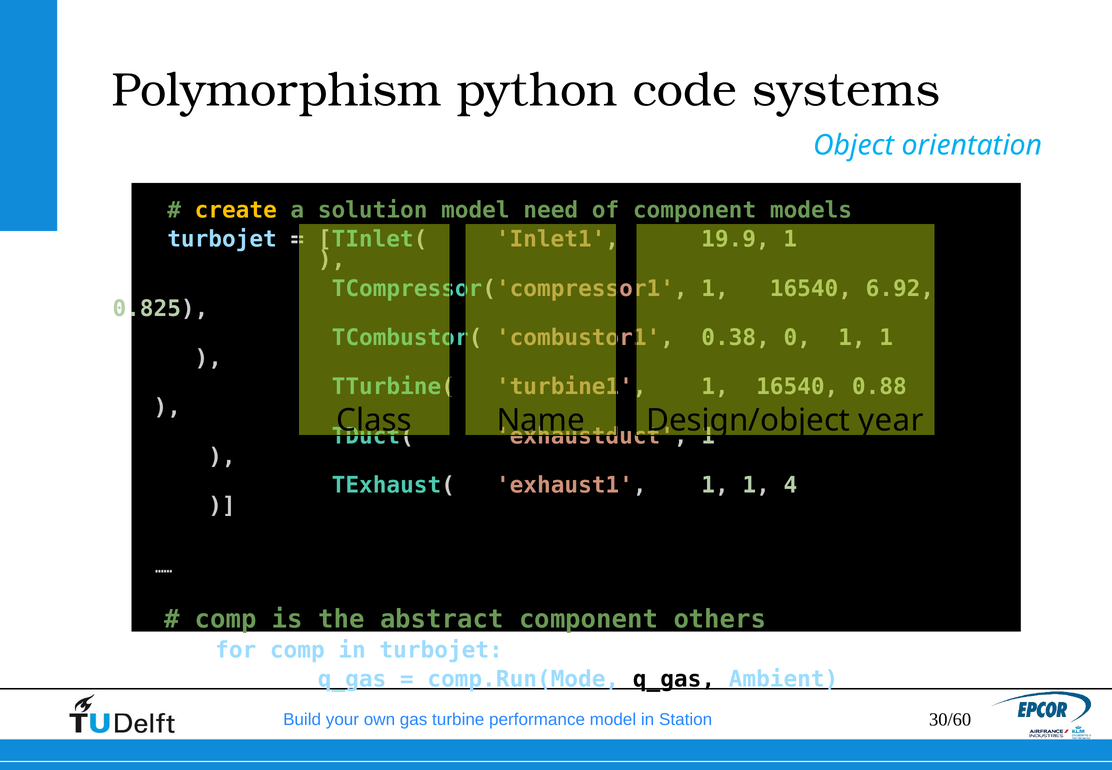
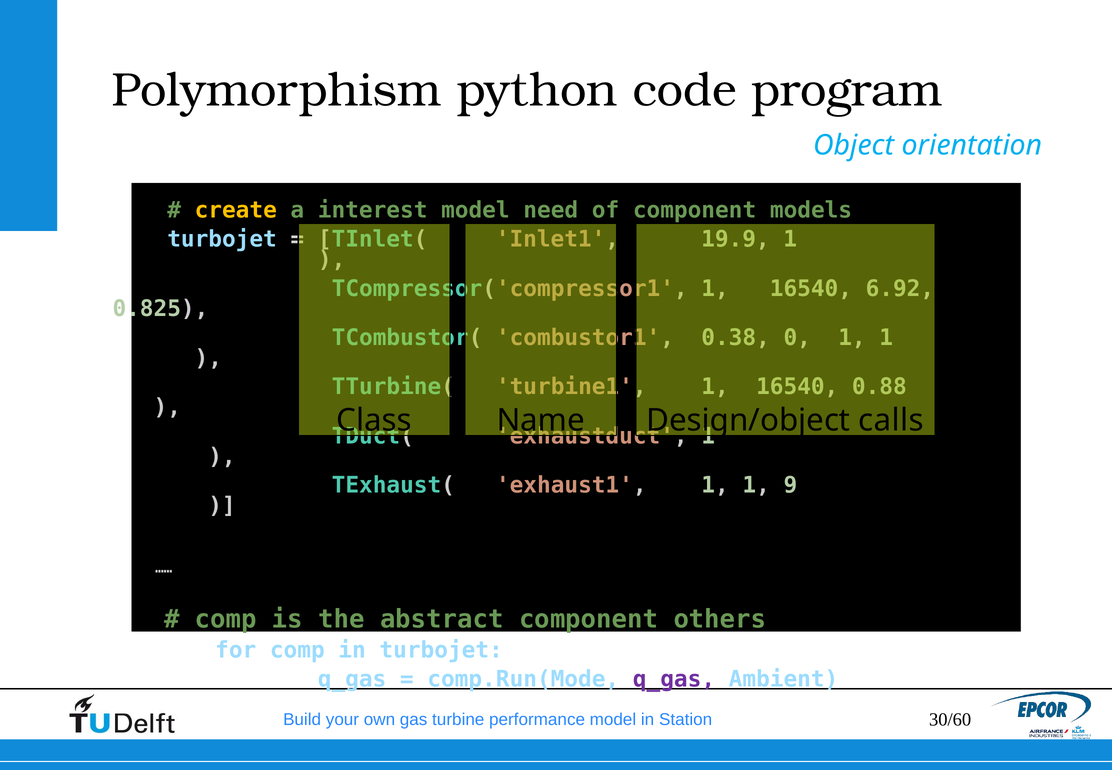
systems: systems -> program
solution: solution -> interest
year: year -> calls
4: 4 -> 9
q_gas at (674, 679) colour: black -> purple
